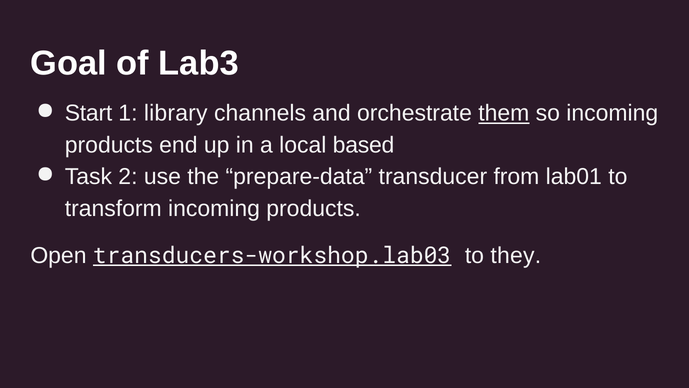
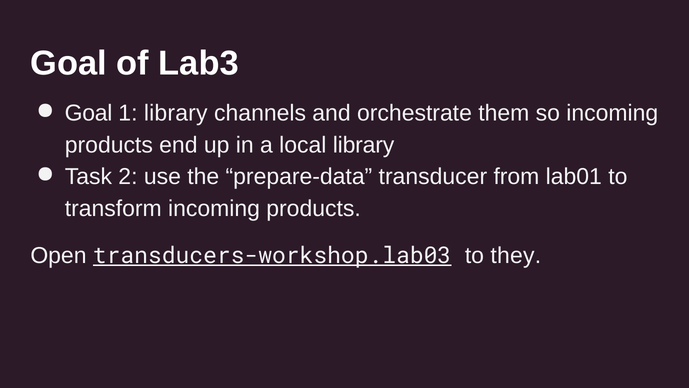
Start at (89, 113): Start -> Goal
them underline: present -> none
local based: based -> library
